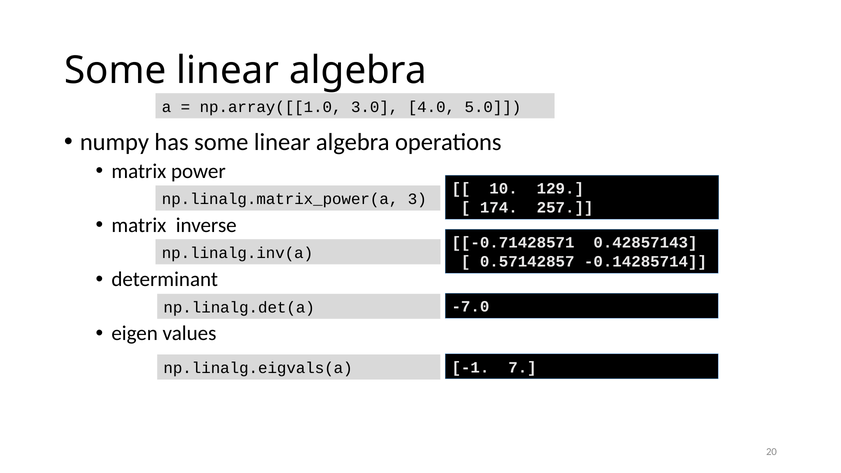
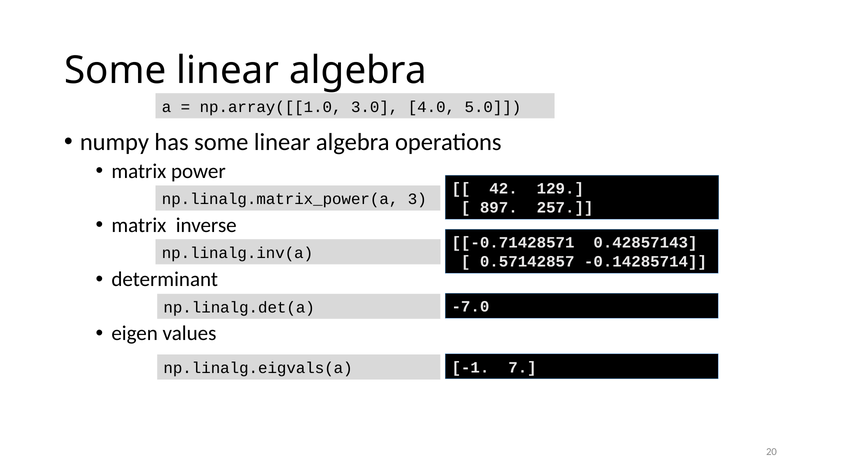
10: 10 -> 42
174: 174 -> 897
